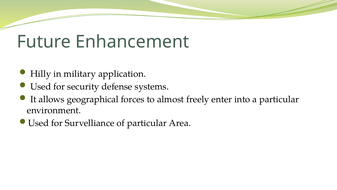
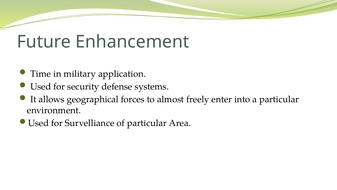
Hilly: Hilly -> Time
